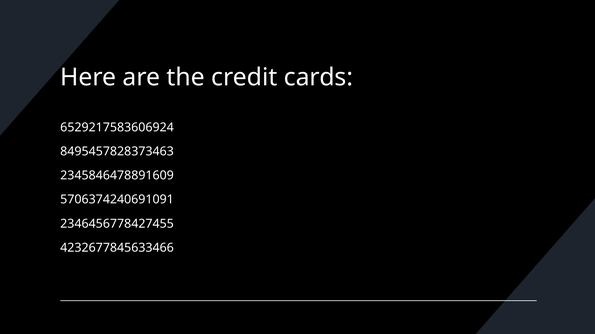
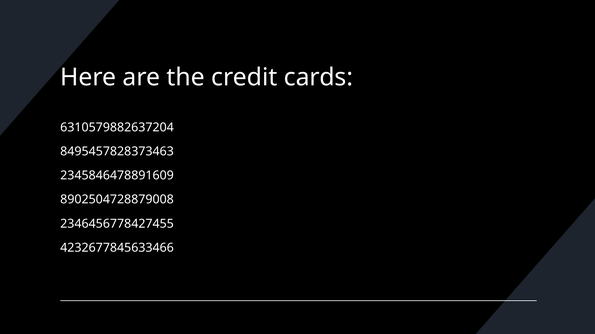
6529217583606924: 6529217583606924 -> 6310579882637204
5706374240691091: 5706374240691091 -> 8902504728879008
